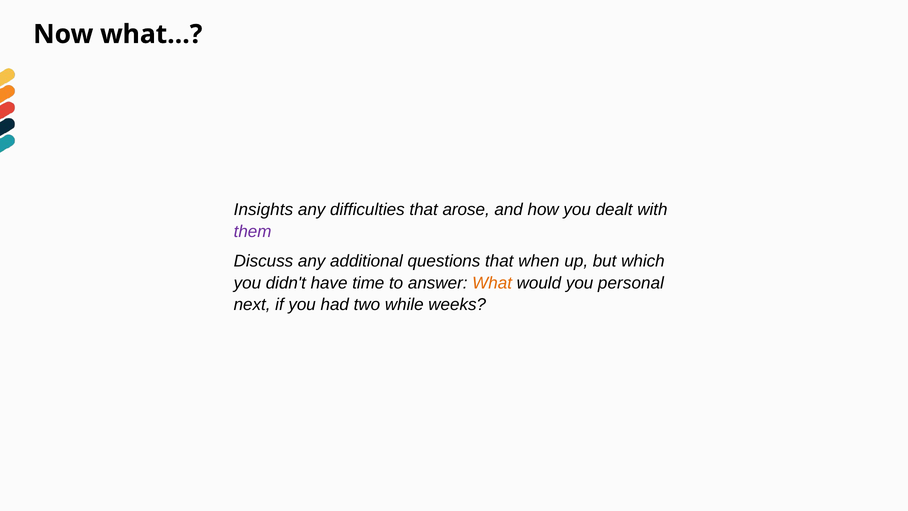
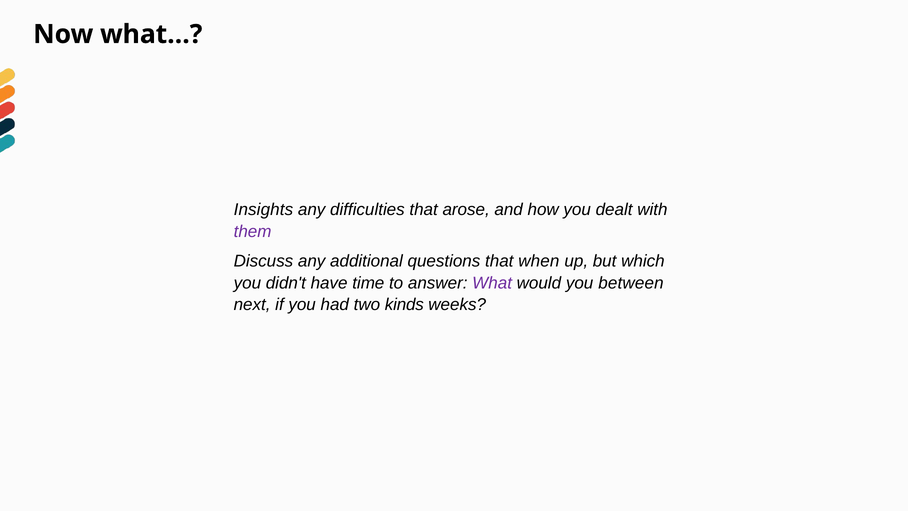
What colour: orange -> purple
personal: personal -> between
while: while -> kinds
